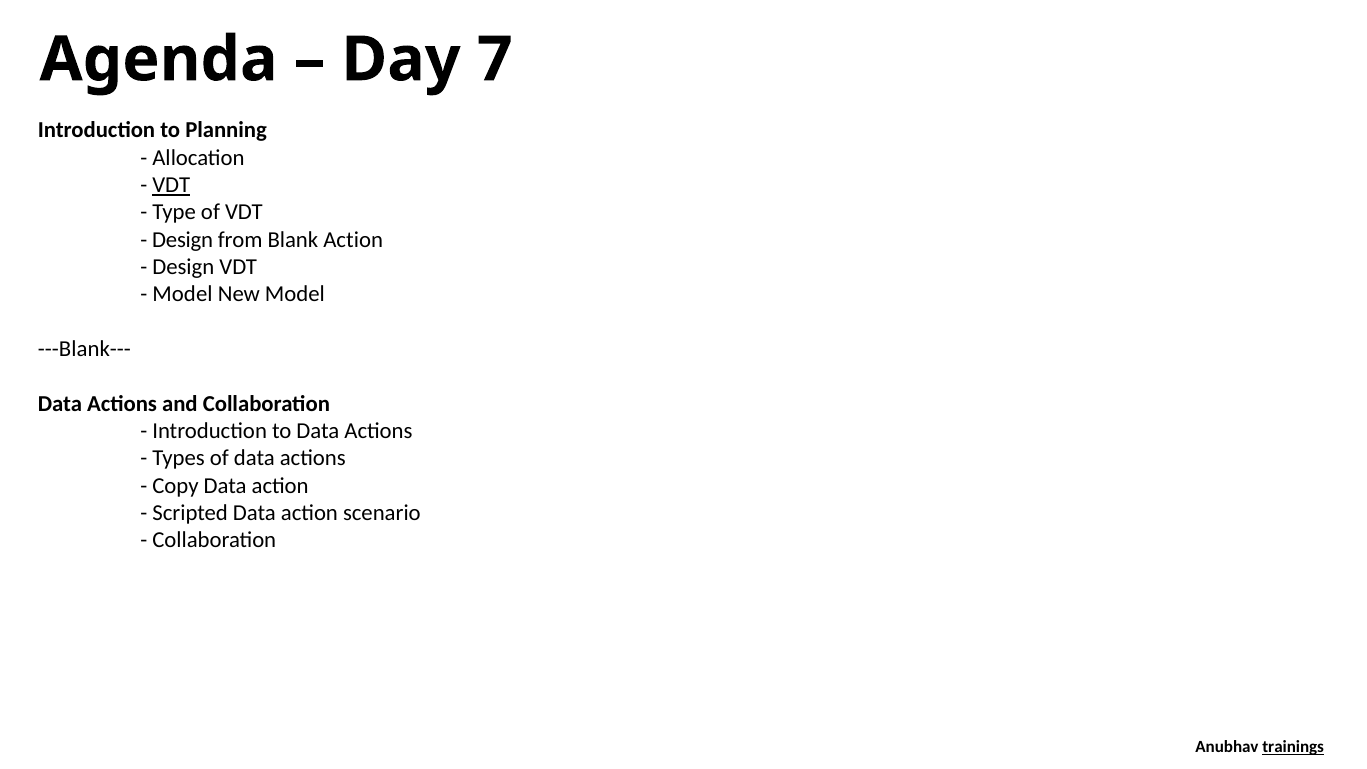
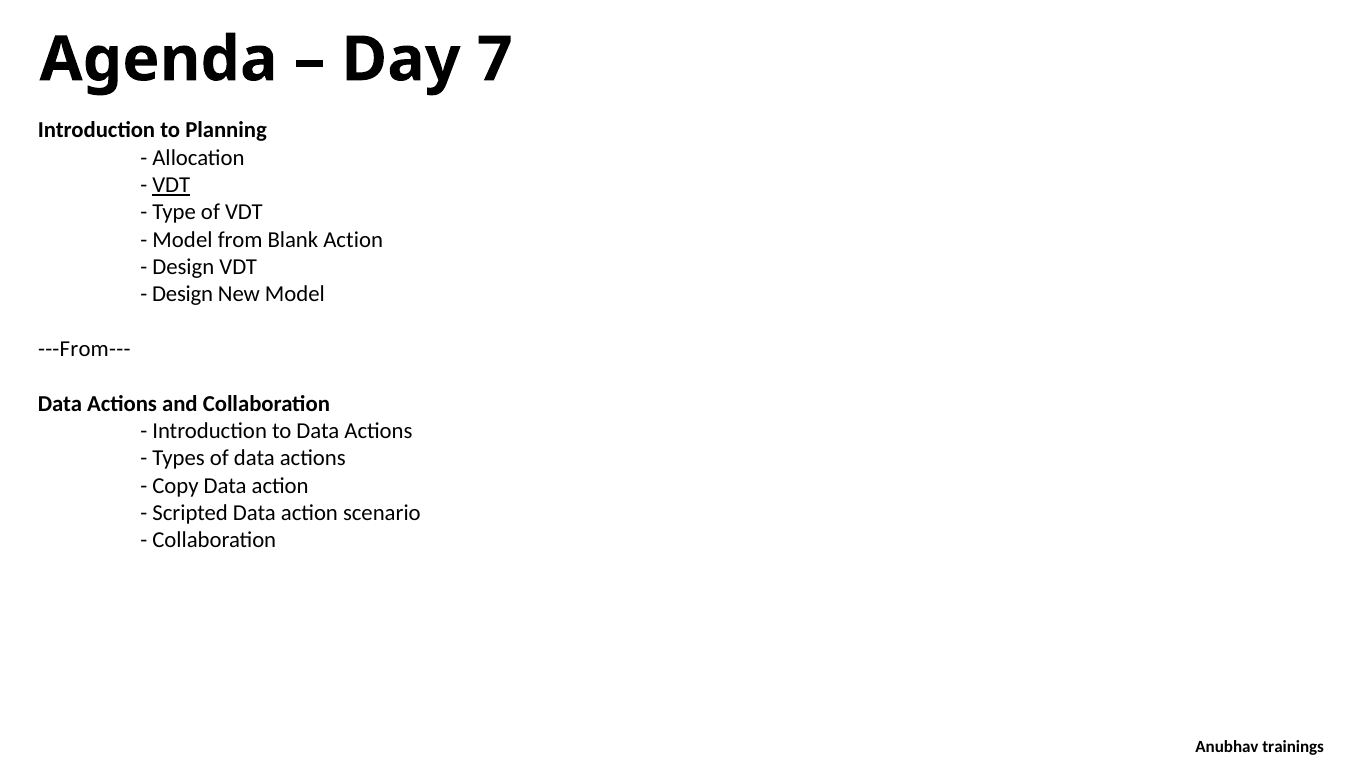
Design at (183, 240): Design -> Model
Model at (183, 294): Model -> Design
---Blank---: ---Blank--- -> ---From---
trainings underline: present -> none
